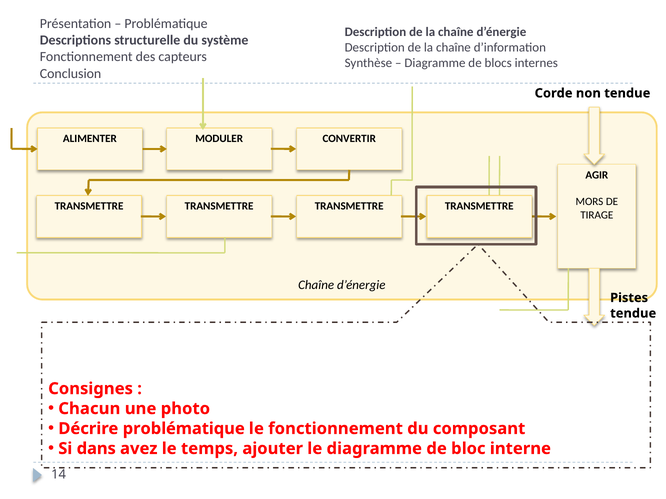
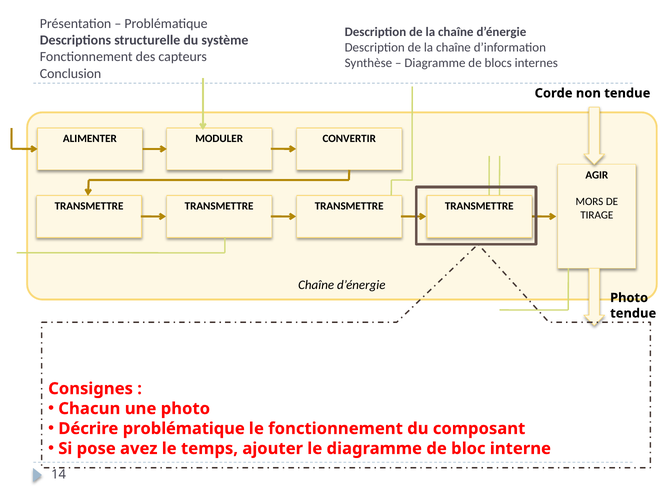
Pistes at (629, 298): Pistes -> Photo
dans: dans -> pose
